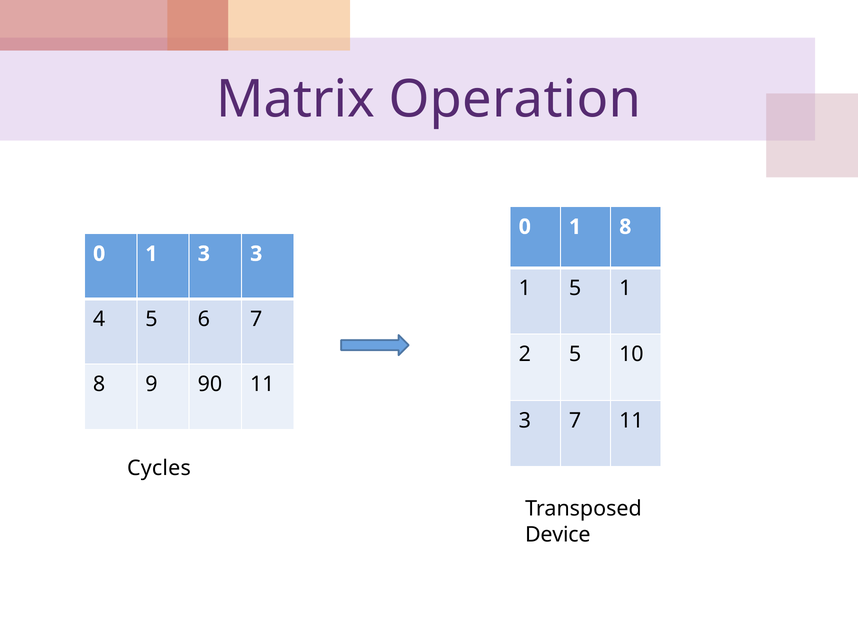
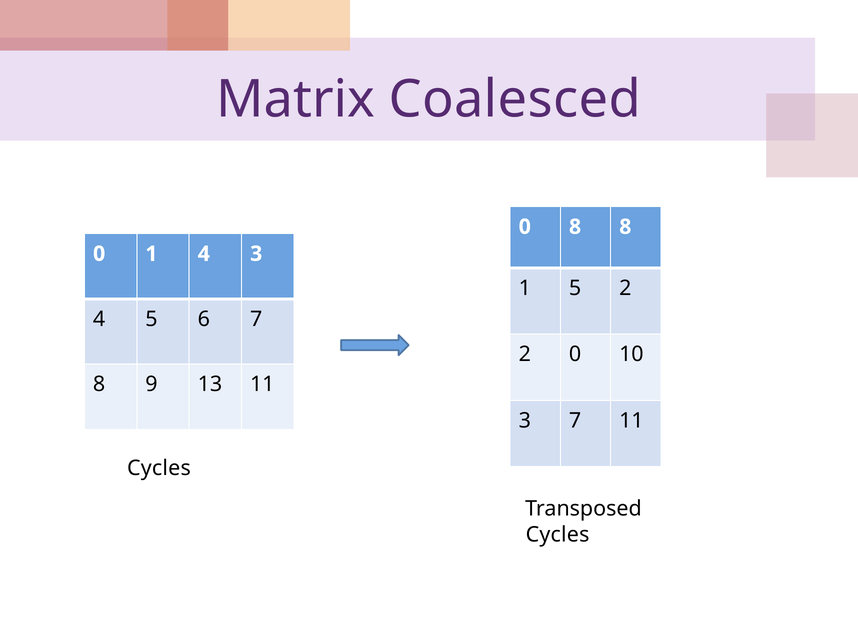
Operation: Operation -> Coalesced
1 at (575, 227): 1 -> 8
1 3: 3 -> 4
5 1: 1 -> 2
2 5: 5 -> 0
90: 90 -> 13
Device at (558, 535): Device -> Cycles
